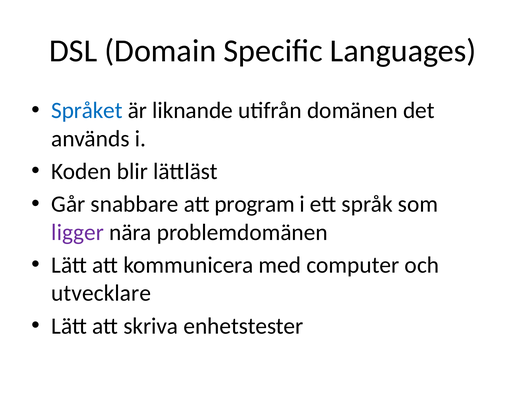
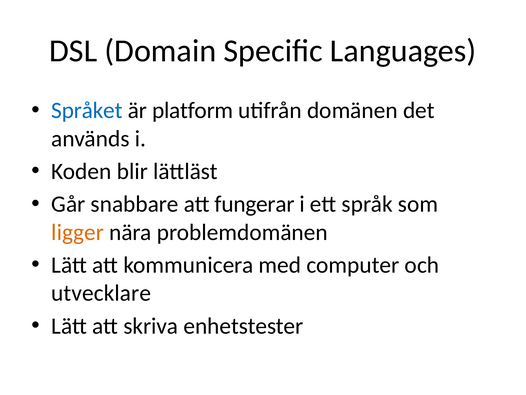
liknande: liknande -> platform
program: program -> fungerar
ligger colour: purple -> orange
